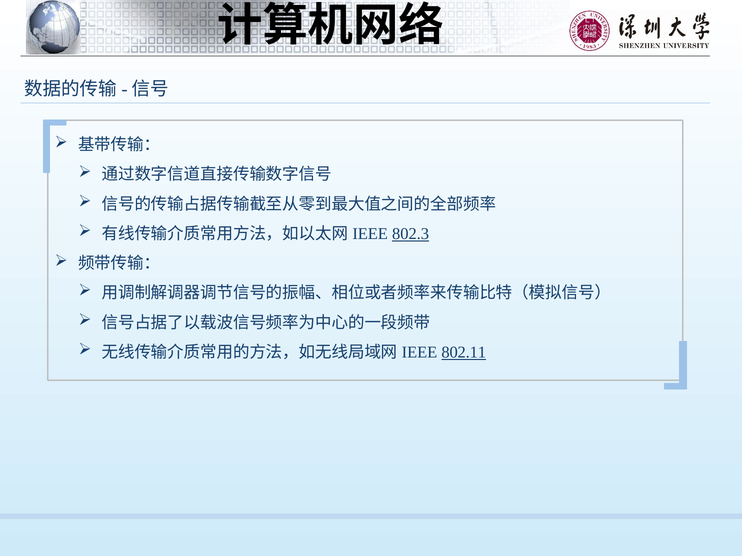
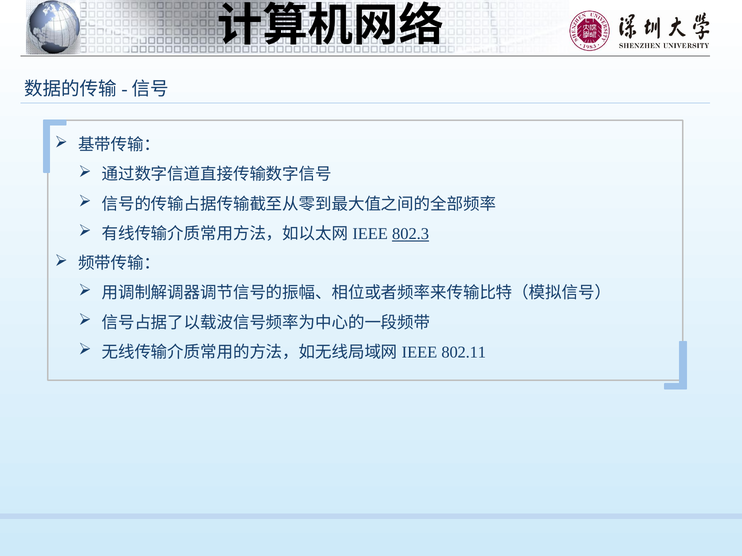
802.11 underline: present -> none
